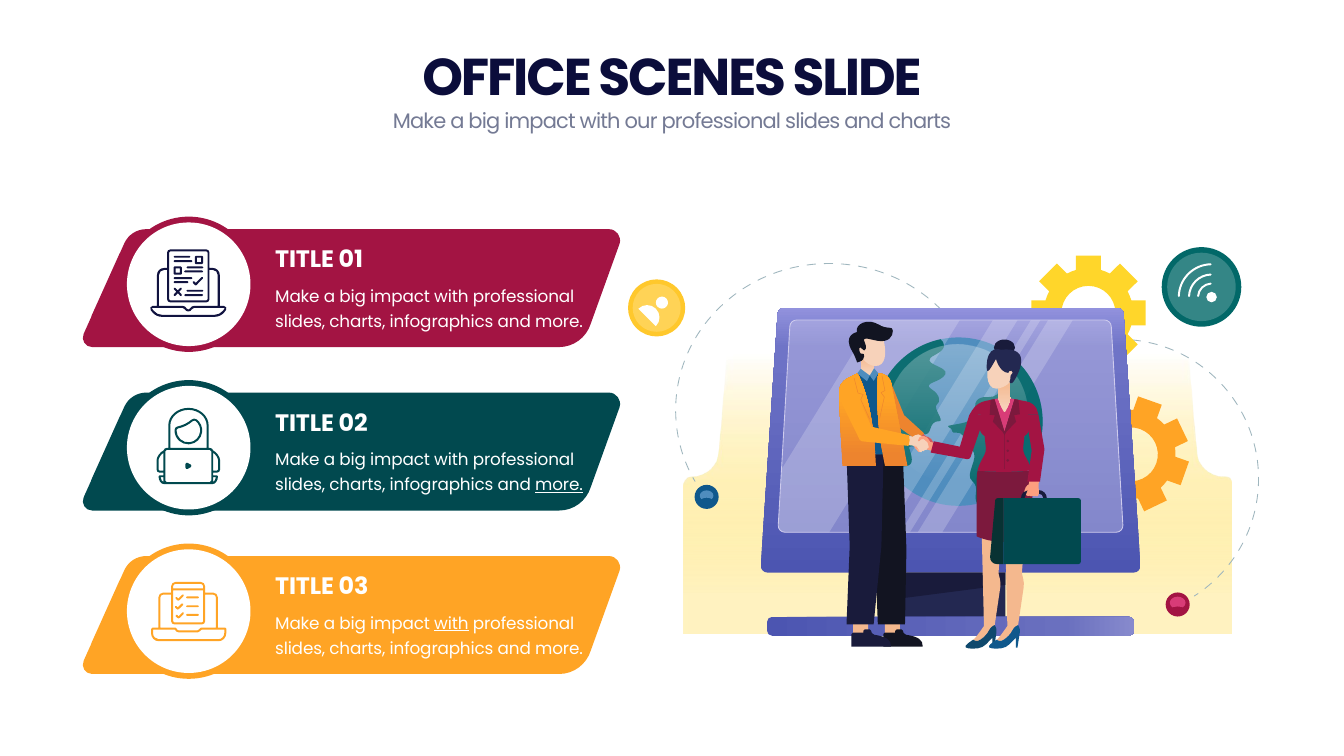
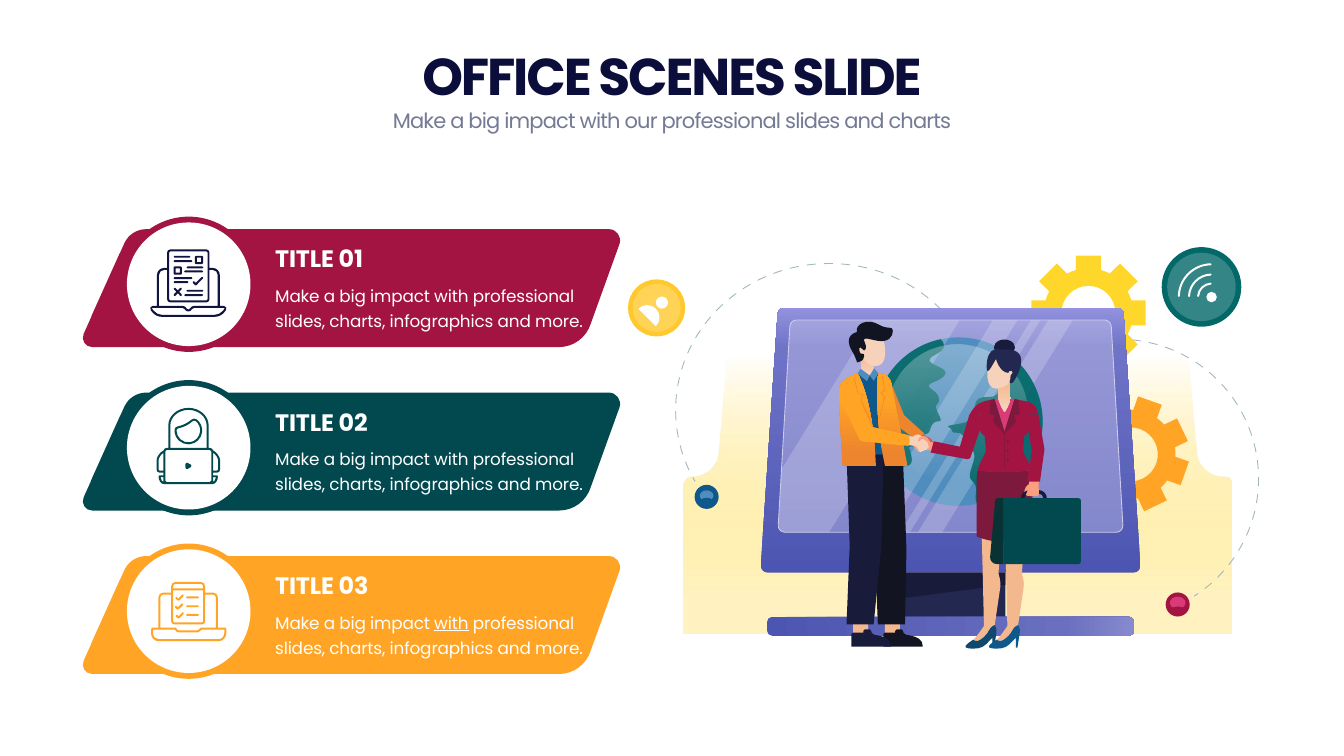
more at (559, 486) underline: present -> none
